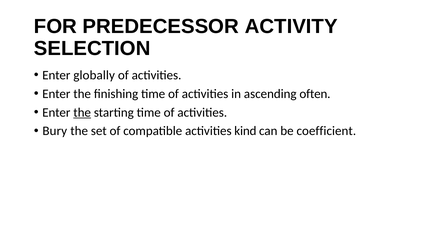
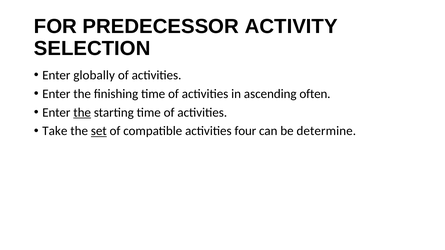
Bury: Bury -> Take
set underline: none -> present
kind: kind -> four
coefficient: coefficient -> determine
